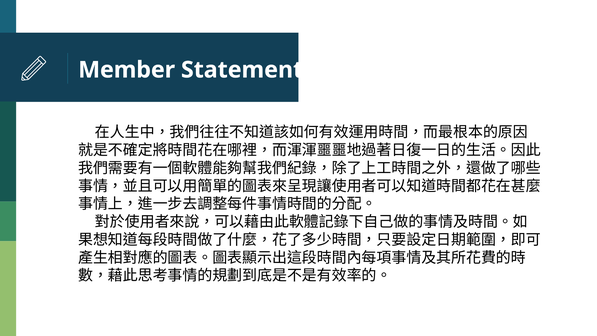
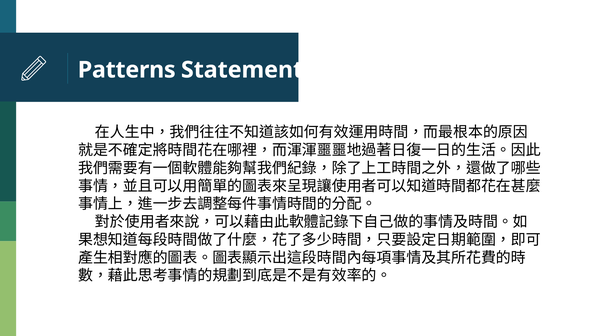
Member: Member -> Patterns
